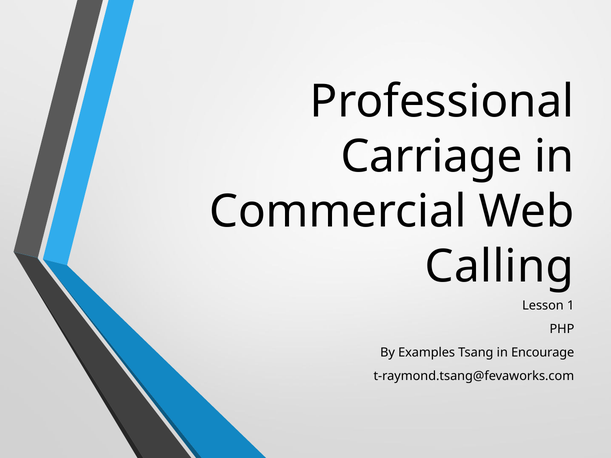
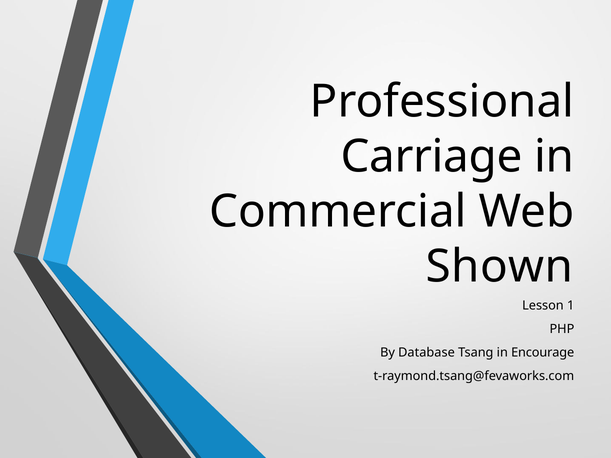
Calling: Calling -> Shown
Examples: Examples -> Database
